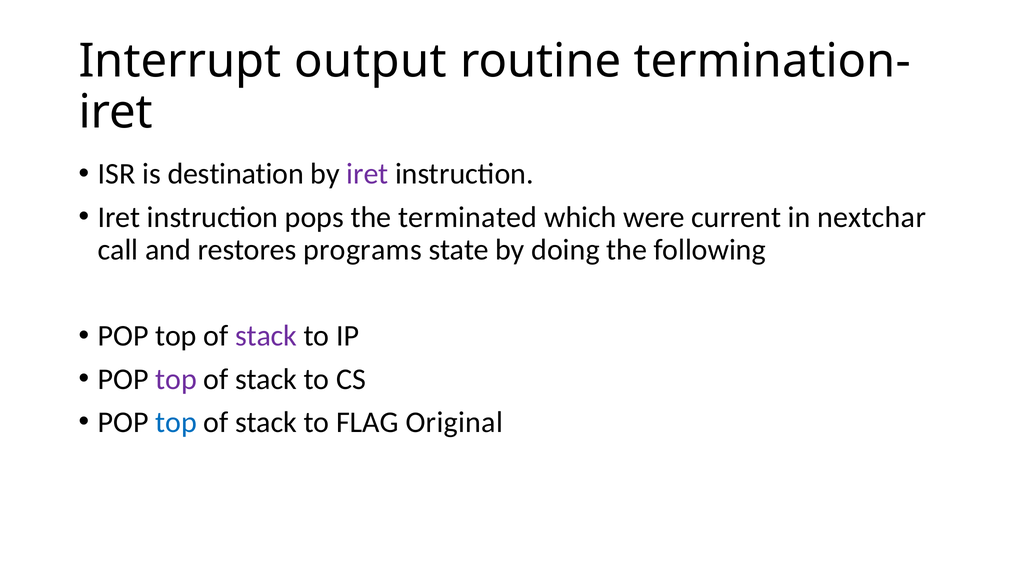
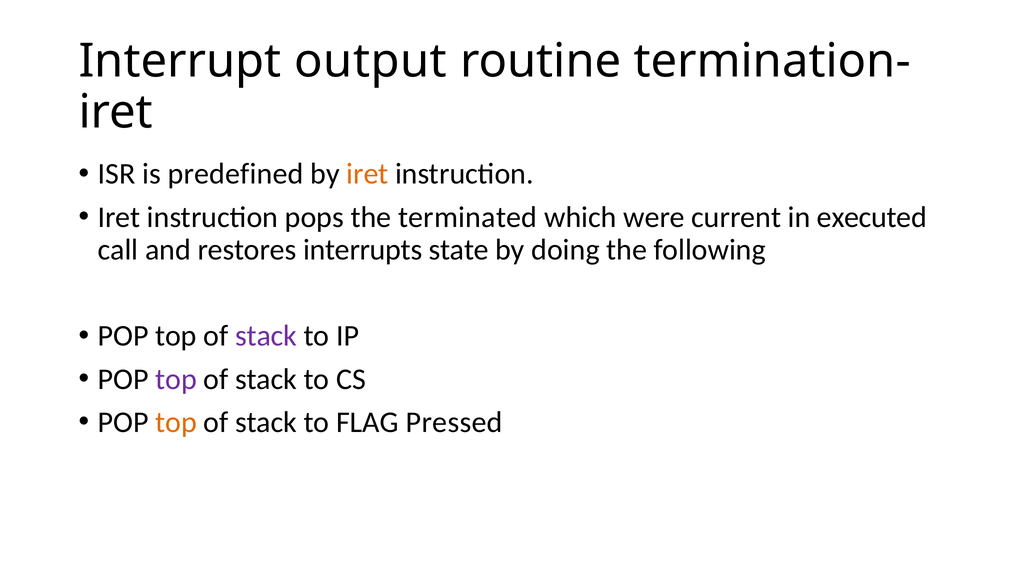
destination: destination -> predefined
iret at (367, 174) colour: purple -> orange
nextchar: nextchar -> executed
programs: programs -> interrupts
top at (176, 423) colour: blue -> orange
Original: Original -> Pressed
